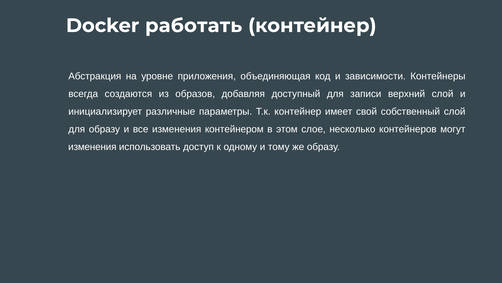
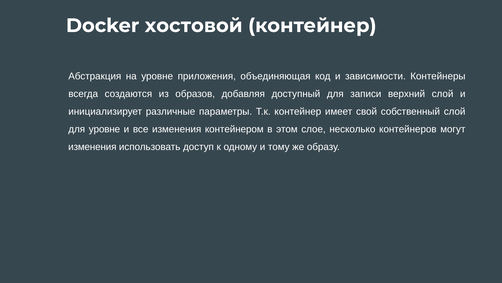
работать: работать -> хостовой
для образу: образу -> уровне
